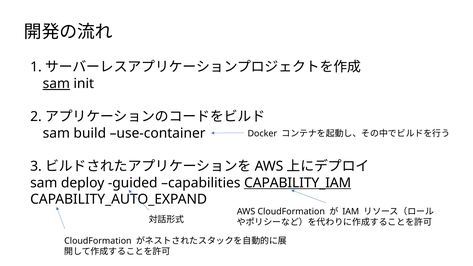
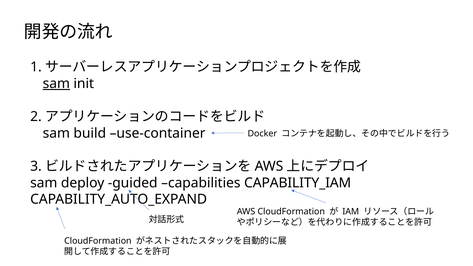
CAPABILITY_IAM underline: present -> none
